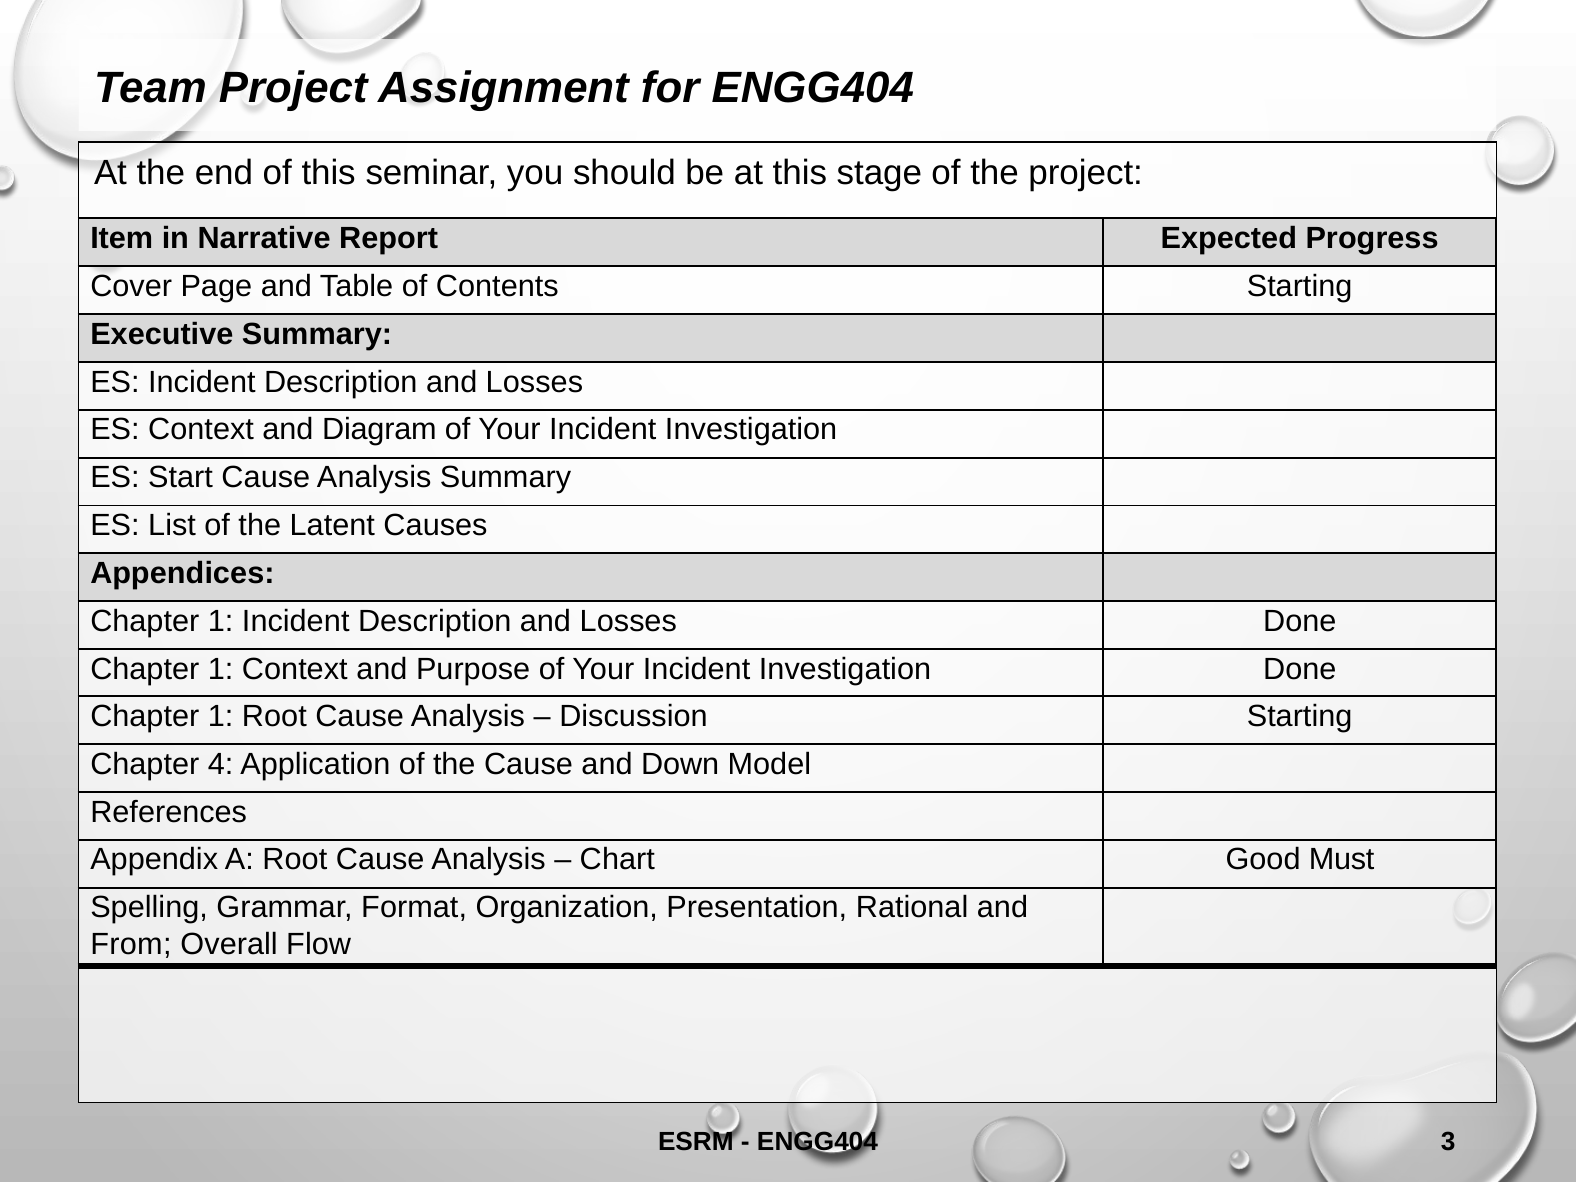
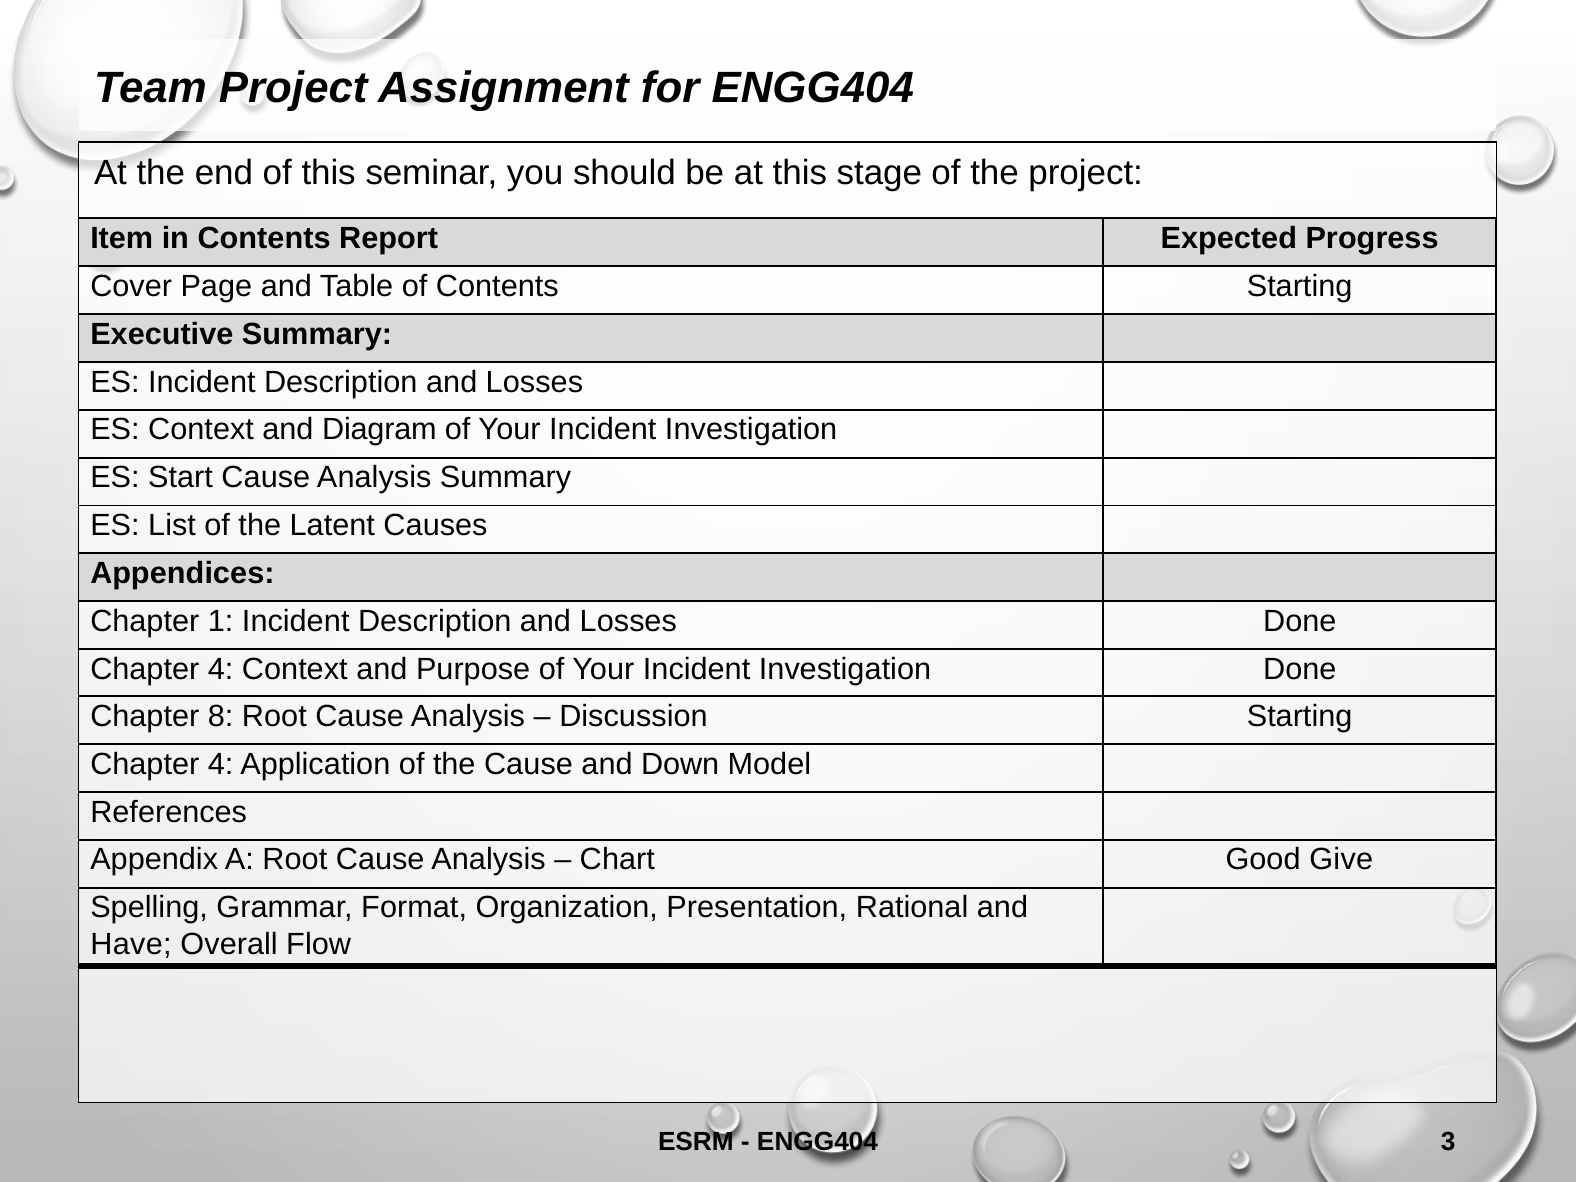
in Narrative: Narrative -> Contents
1 at (221, 669): 1 -> 4
1 at (221, 716): 1 -> 8
Must: Must -> Give
From: From -> Have
